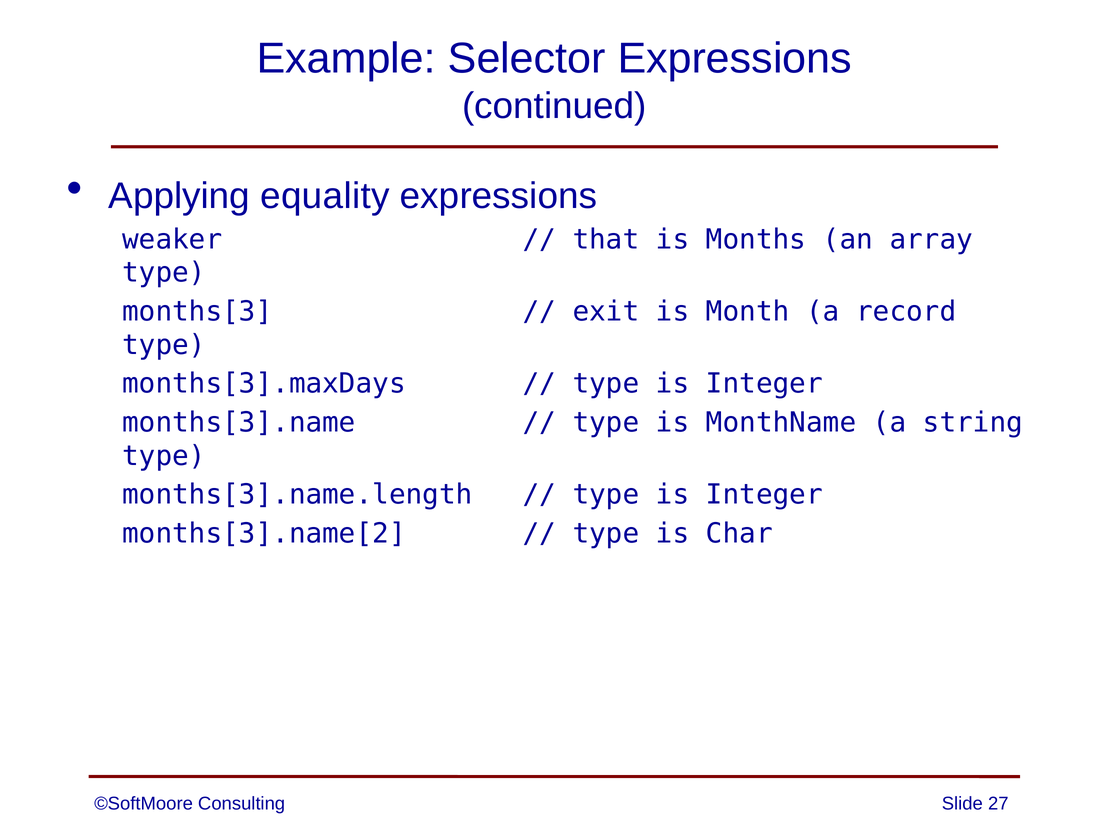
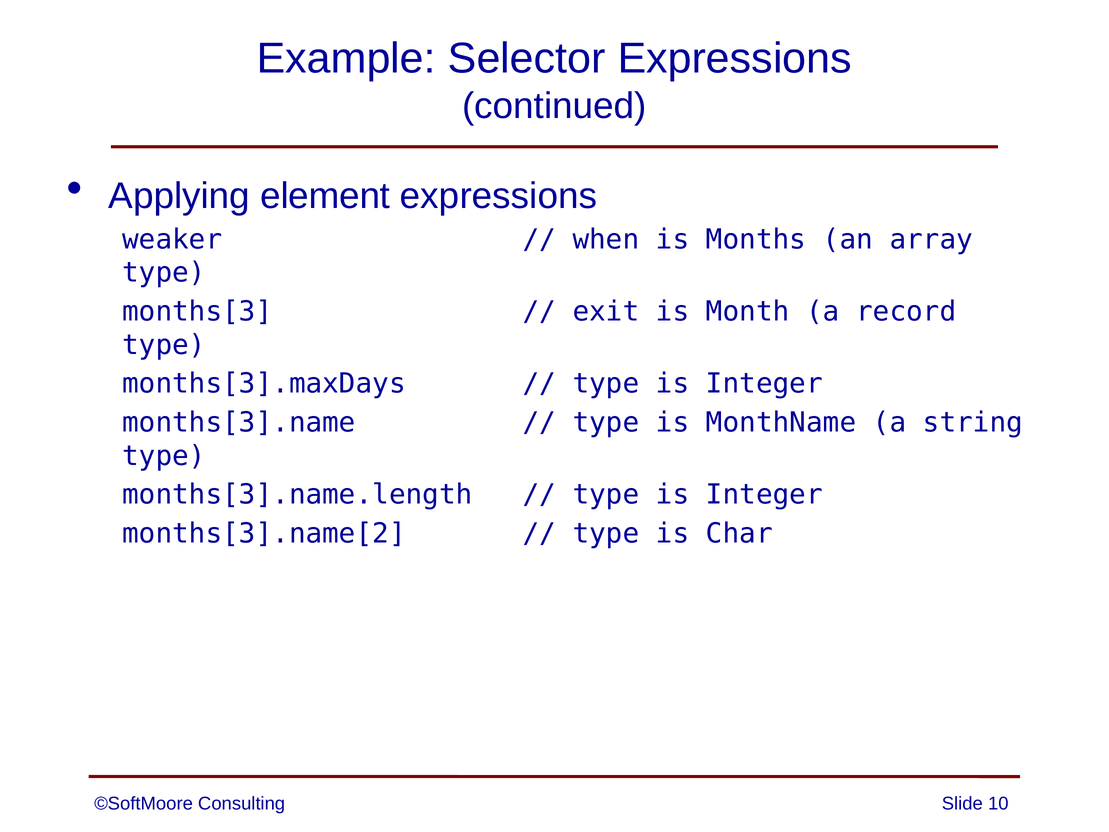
equality: equality -> element
that: that -> when
27: 27 -> 10
